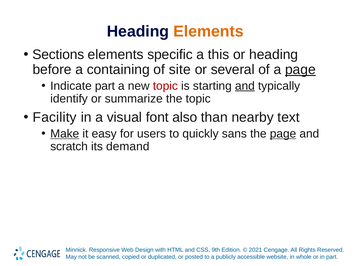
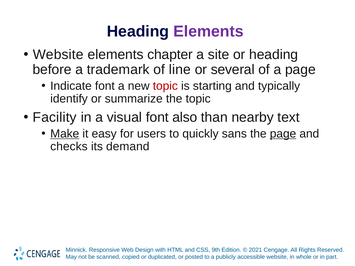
Elements at (209, 31) colour: orange -> purple
Sections at (58, 55): Sections -> Website
specific: specific -> chapter
this: this -> site
containing: containing -> trademark
site: site -> line
page at (300, 70) underline: present -> none
Indicate part: part -> font
and at (245, 86) underline: present -> none
scratch: scratch -> checks
